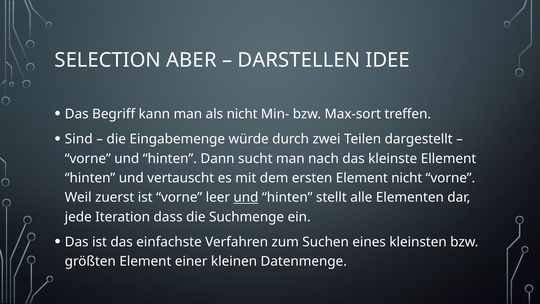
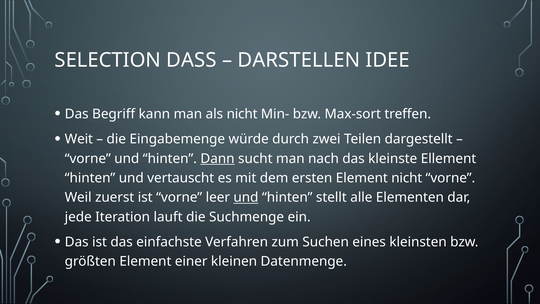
ABER: ABER -> DASS
Sind: Sind -> Weit
Dann underline: none -> present
dass: dass -> lauft
